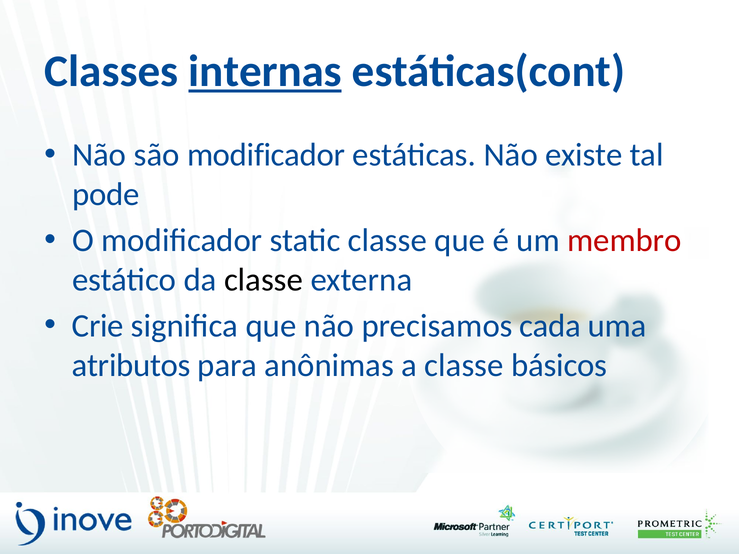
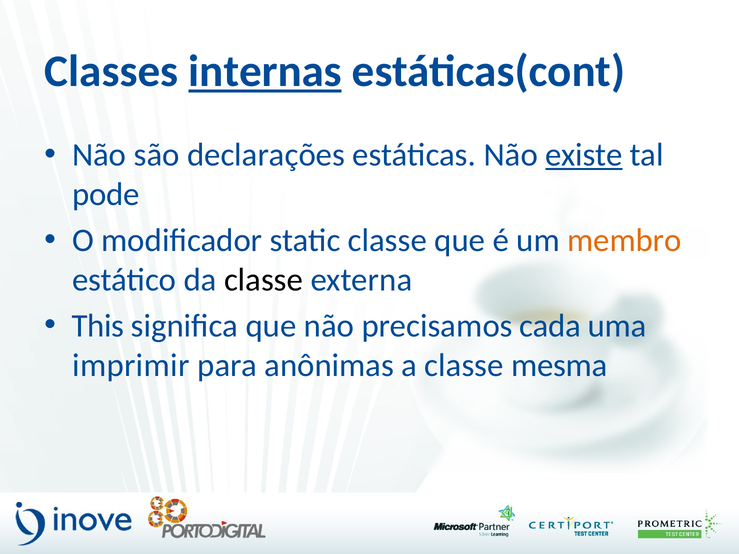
são modificador: modificador -> declarações
existe underline: none -> present
membro colour: red -> orange
Crie: Crie -> This
atributos: atributos -> imprimir
básicos: básicos -> mesma
